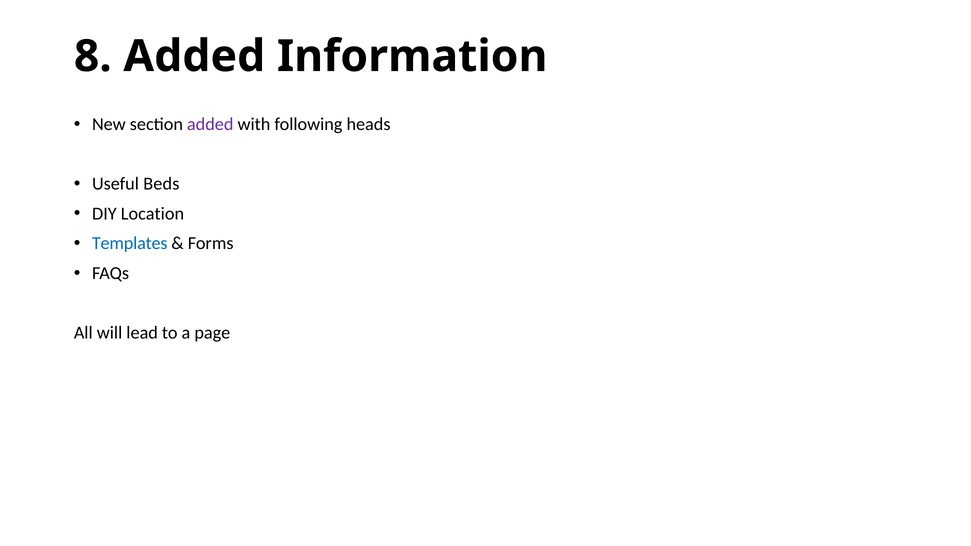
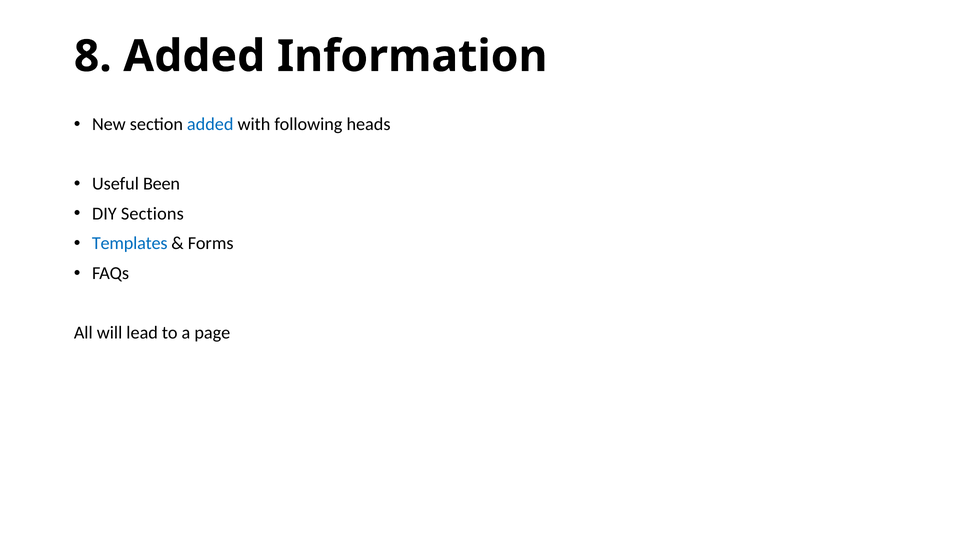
added at (210, 124) colour: purple -> blue
Beds: Beds -> Been
Location: Location -> Sections
